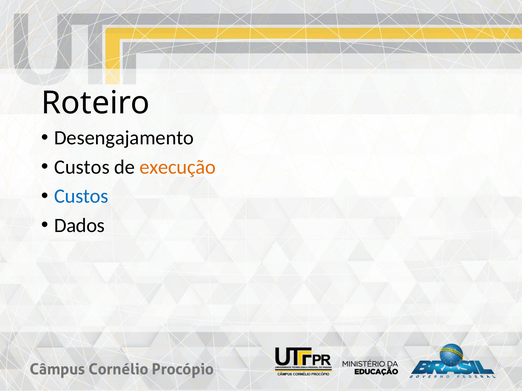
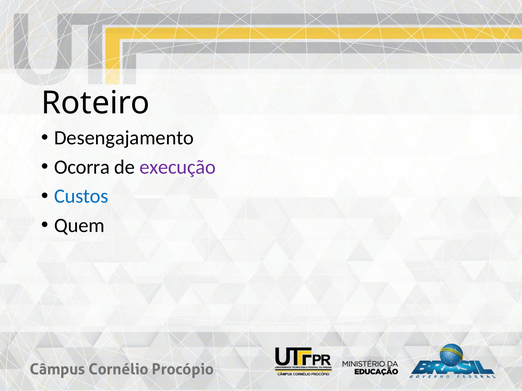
Custos at (82, 167): Custos -> Ocorra
execução colour: orange -> purple
Dados: Dados -> Quem
